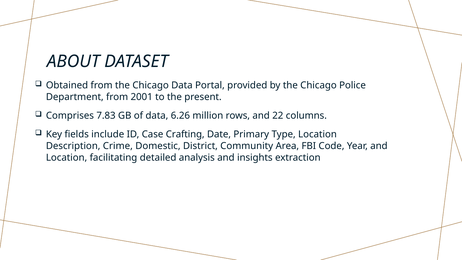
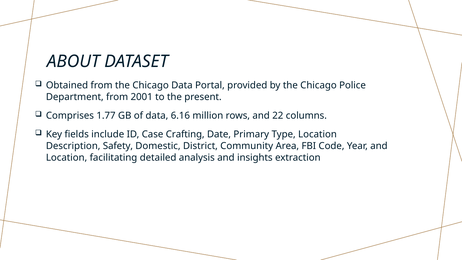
7.83: 7.83 -> 1.77
6.26: 6.26 -> 6.16
Crime: Crime -> Safety
